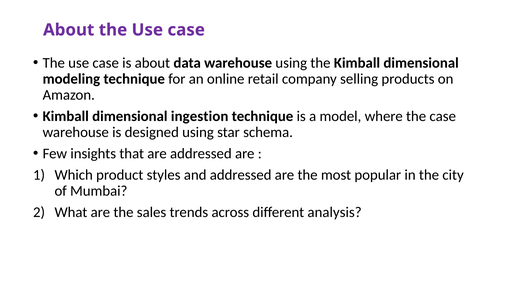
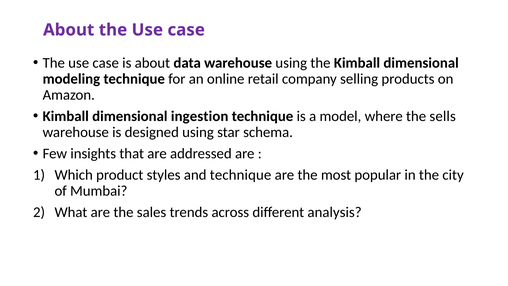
the case: case -> sells
and addressed: addressed -> technique
